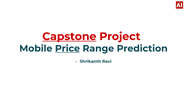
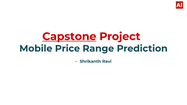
Price underline: present -> none
